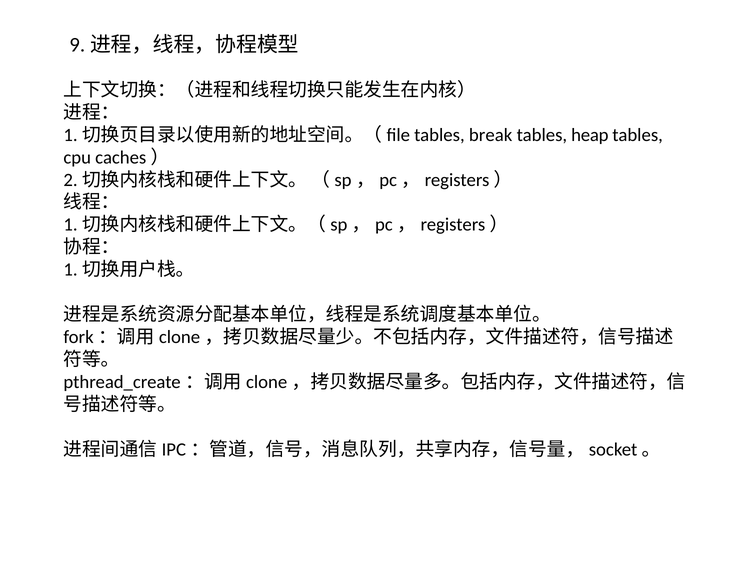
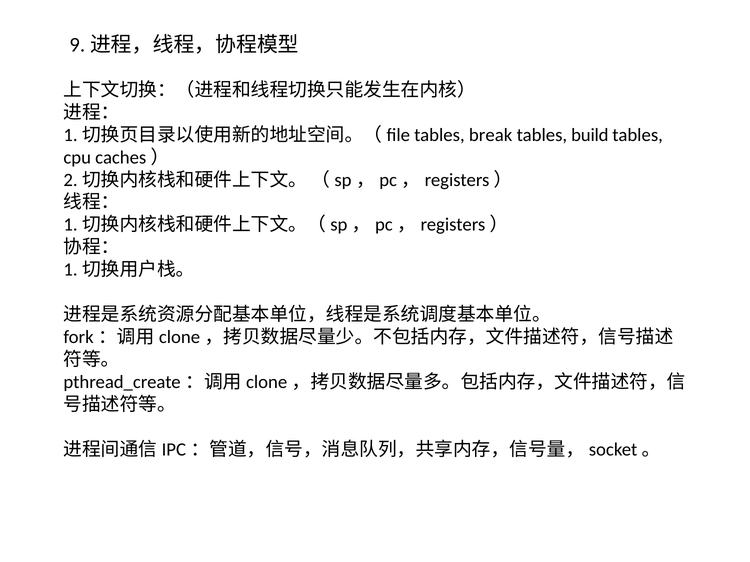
heap: heap -> build
